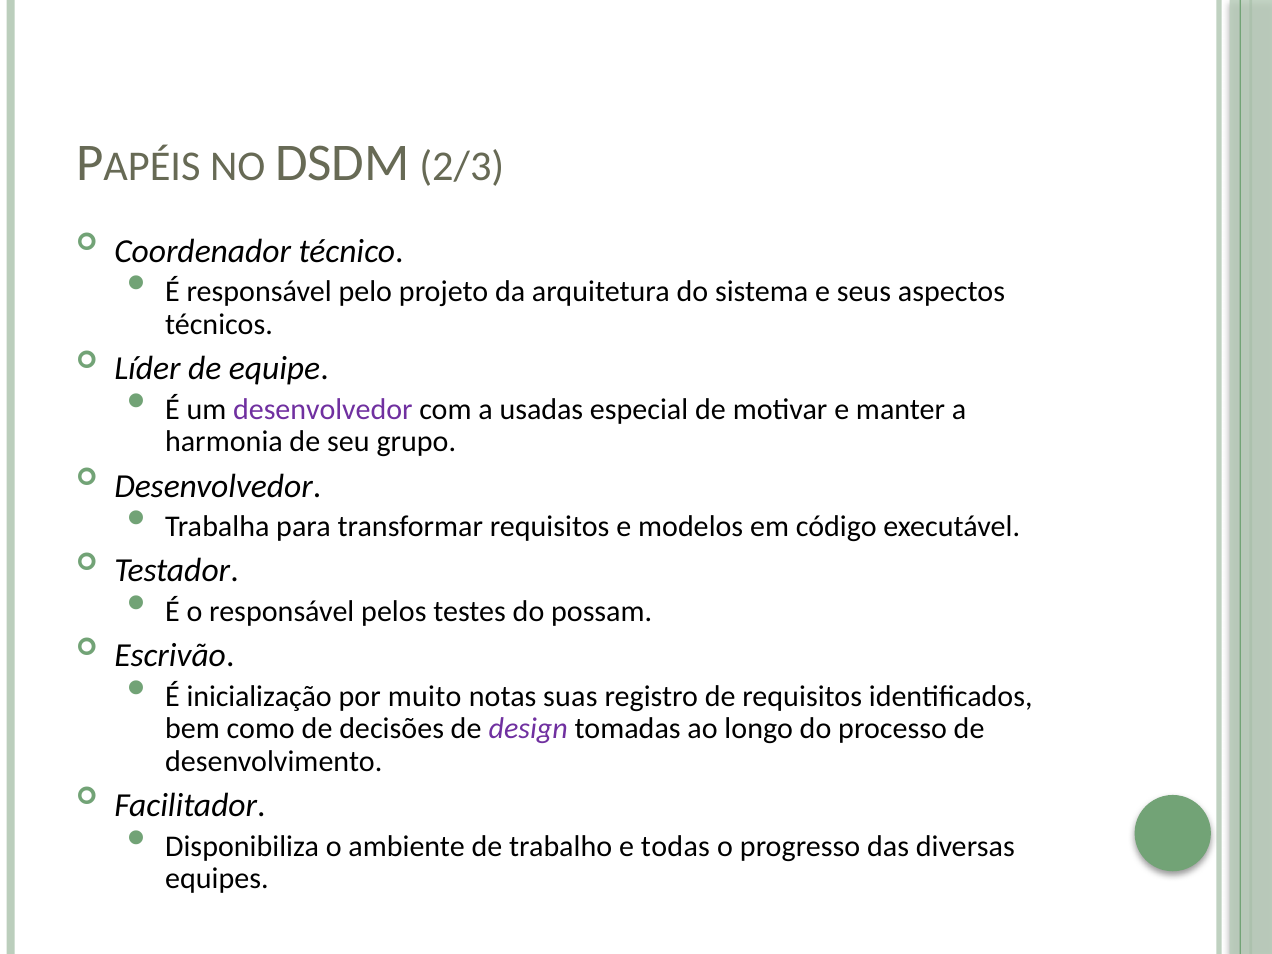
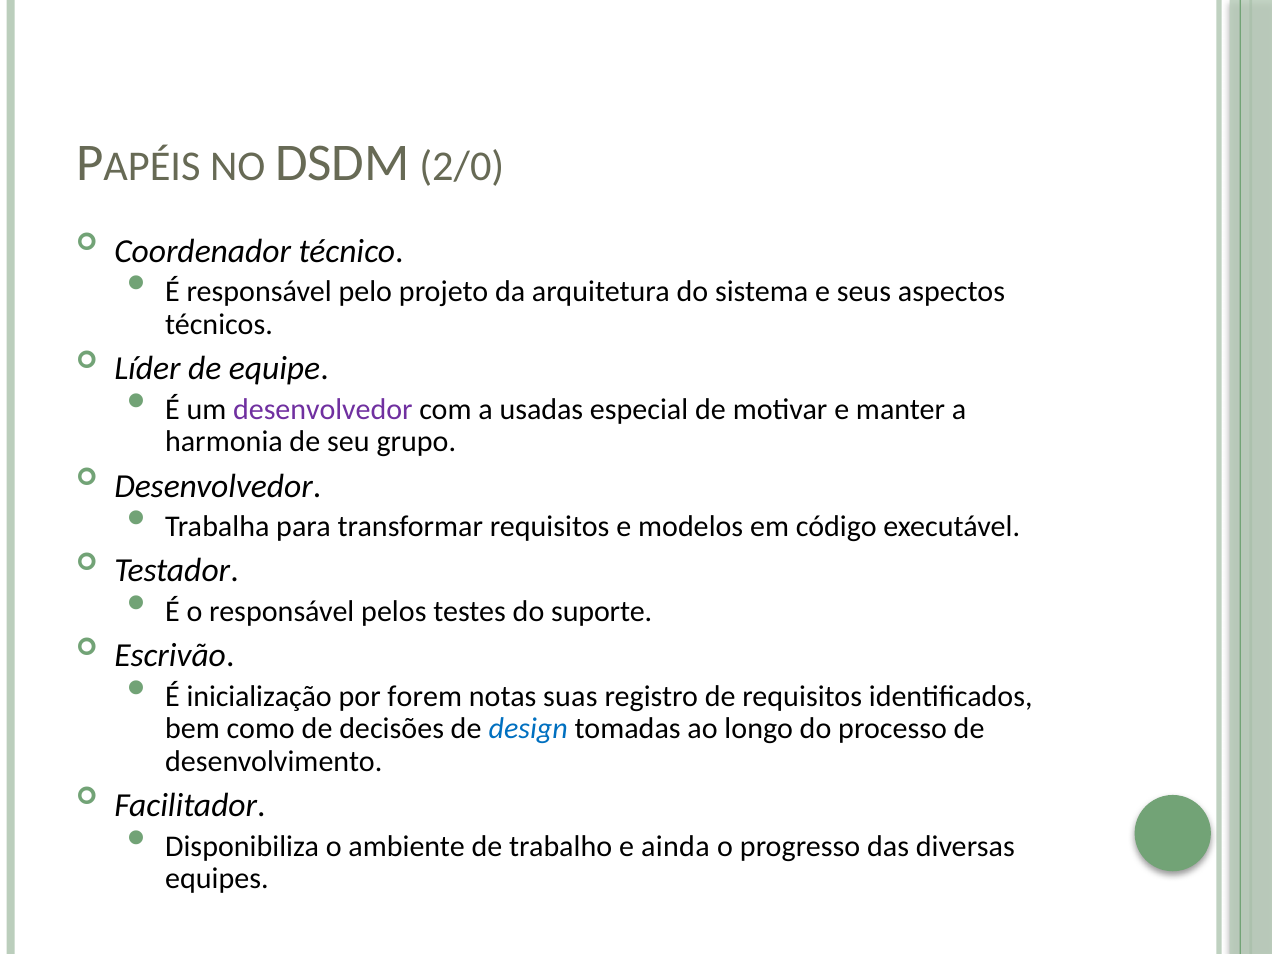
2/3: 2/3 -> 2/0
possam: possam -> suporte
muito: muito -> forem
design colour: purple -> blue
todas: todas -> ainda
